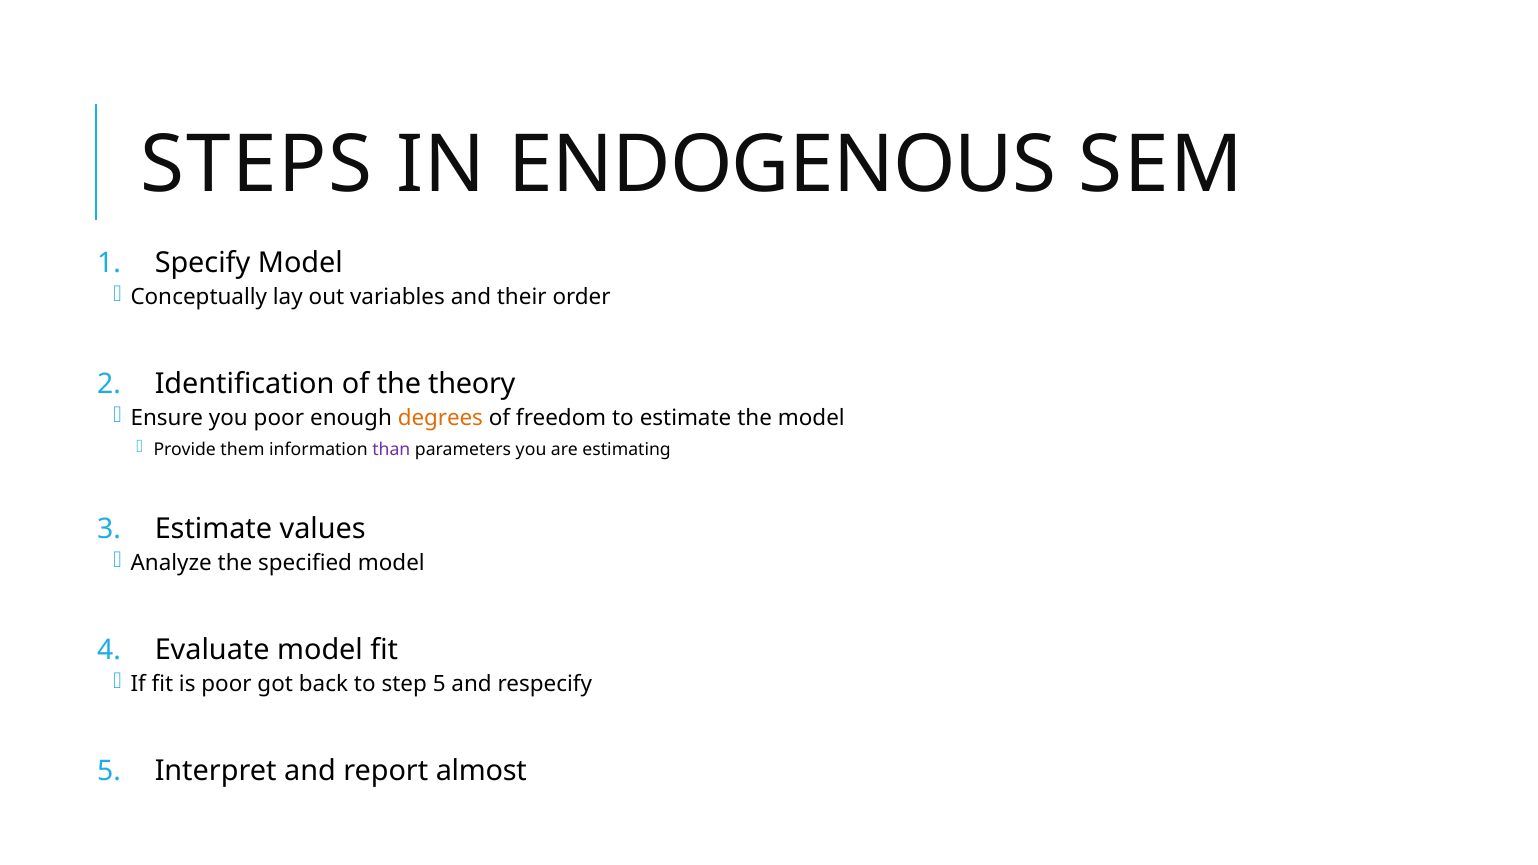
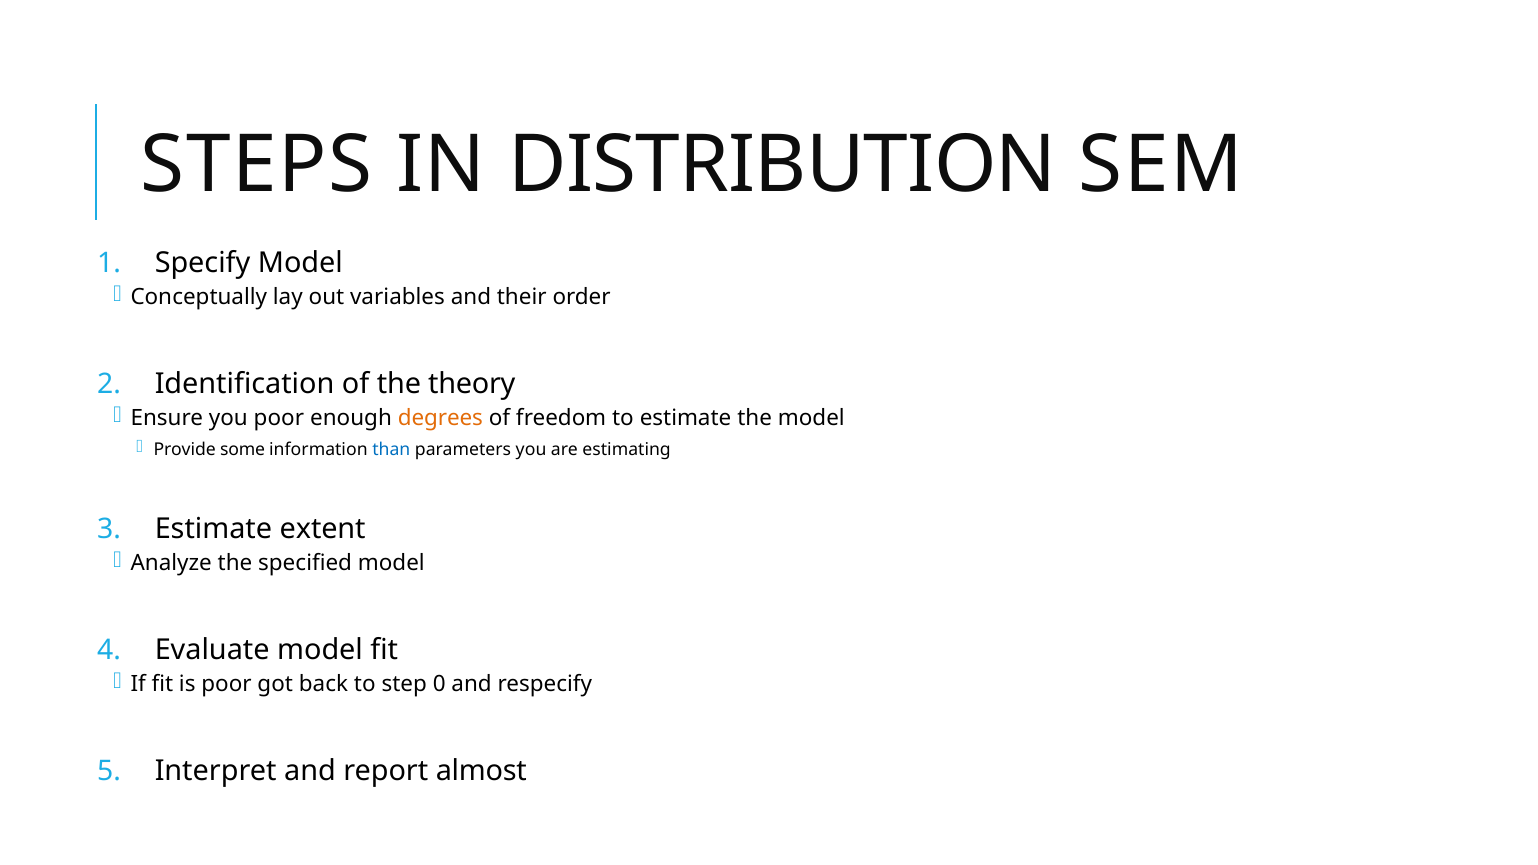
ENDOGENOUS: ENDOGENOUS -> DISTRIBUTION
them: them -> some
than colour: purple -> blue
values: values -> extent
step 5: 5 -> 0
